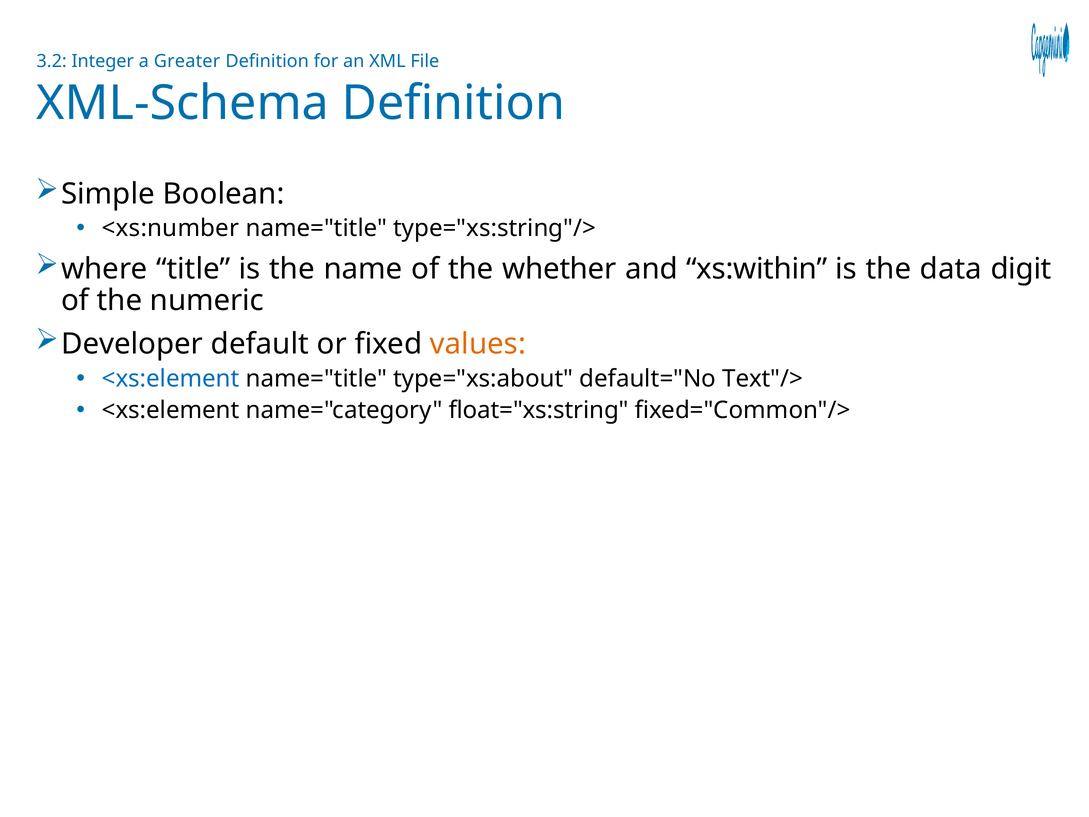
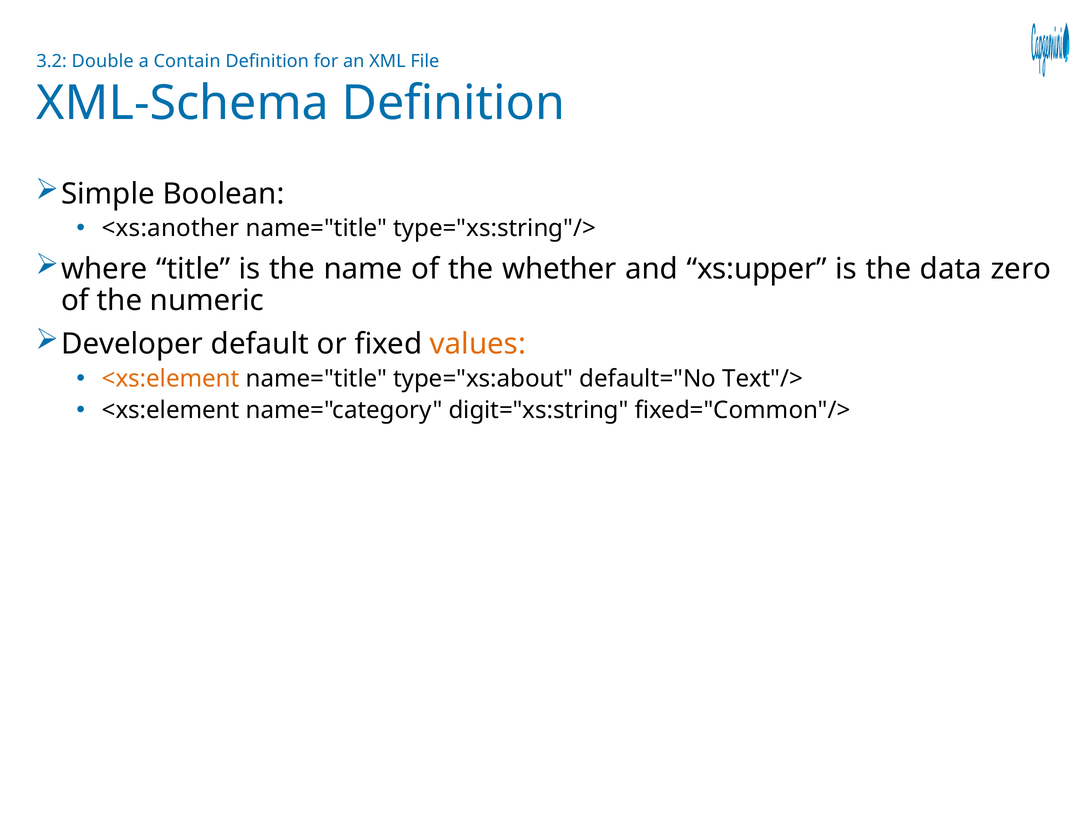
Integer: Integer -> Double
Greater: Greater -> Contain
<xs:number: <xs:number -> <xs:another
xs:within: xs:within -> xs:upper
digit: digit -> zero
<xs:element at (171, 378) colour: blue -> orange
float="xs:string: float="xs:string -> digit="xs:string
